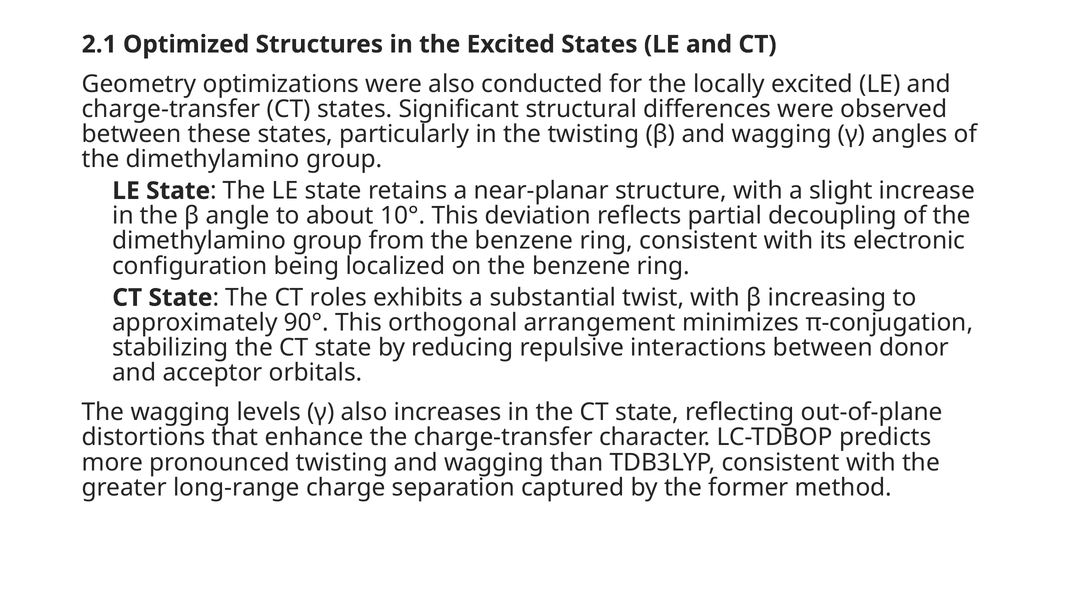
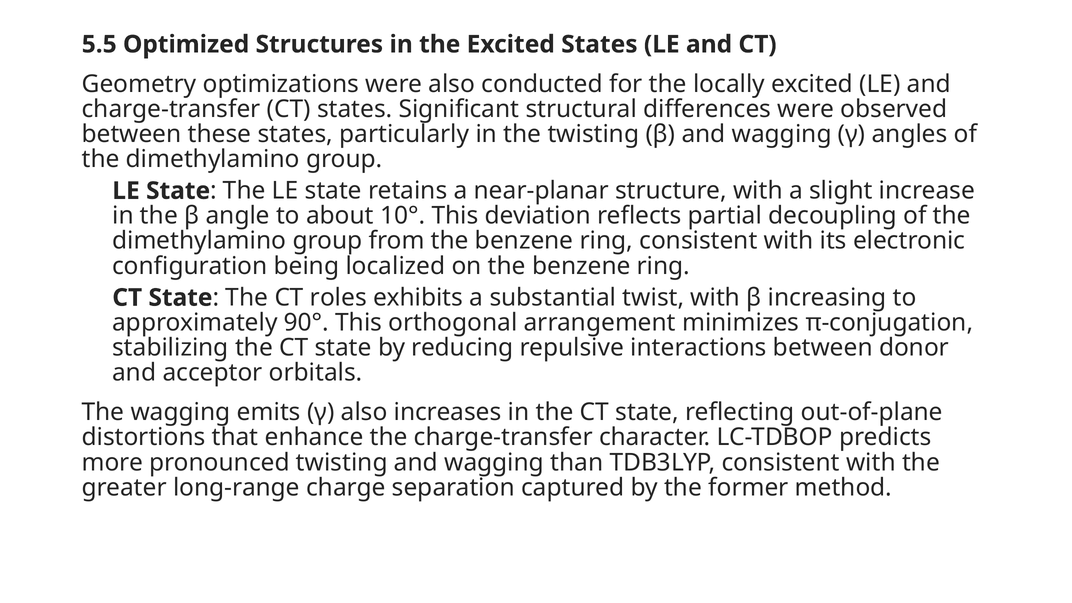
2.1: 2.1 -> 5.5
levels: levels -> emits
